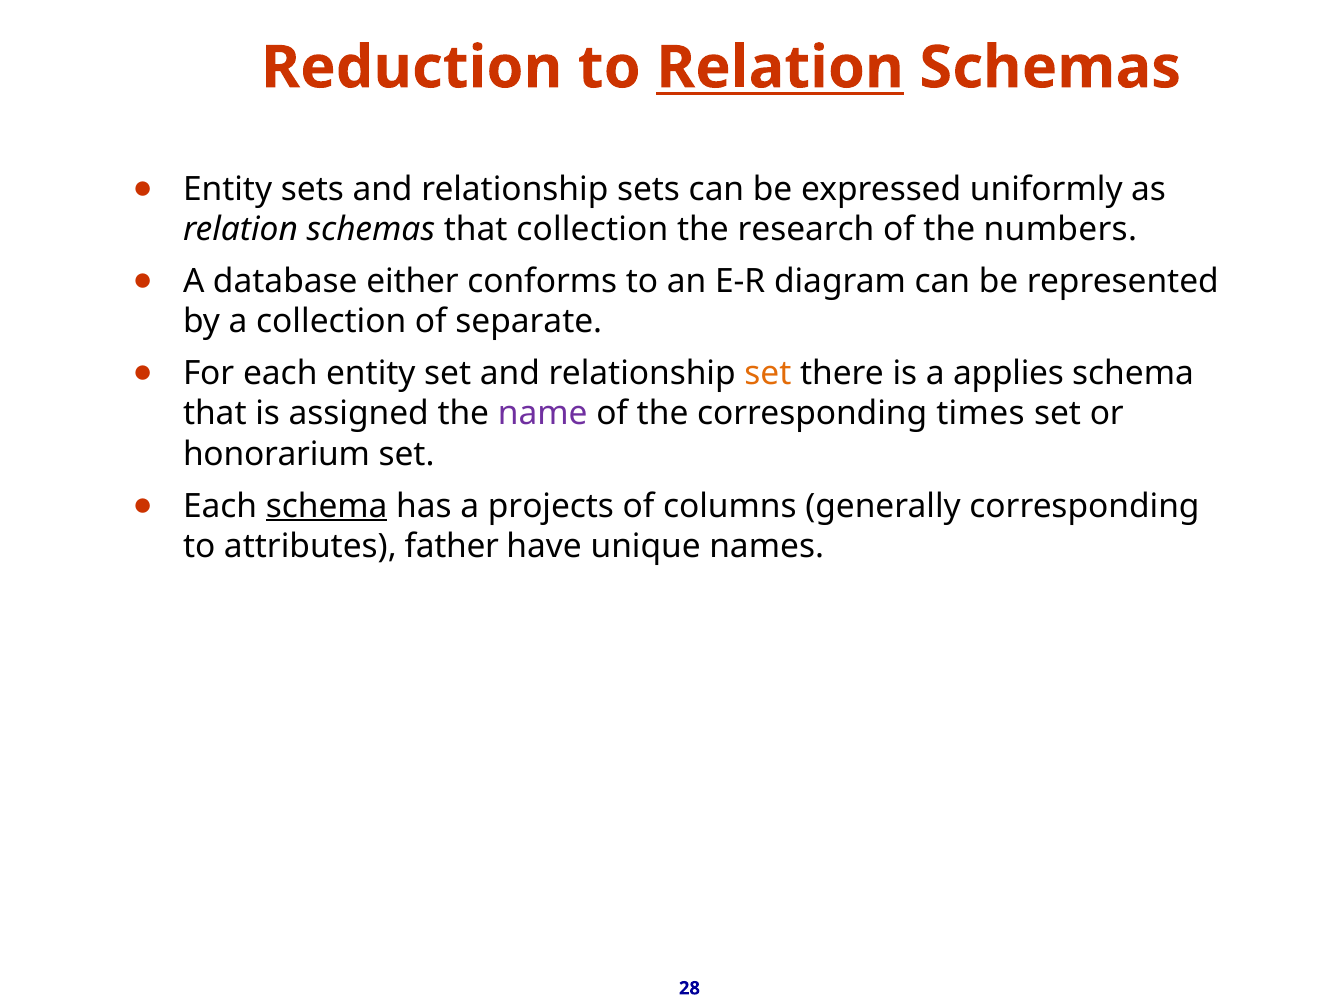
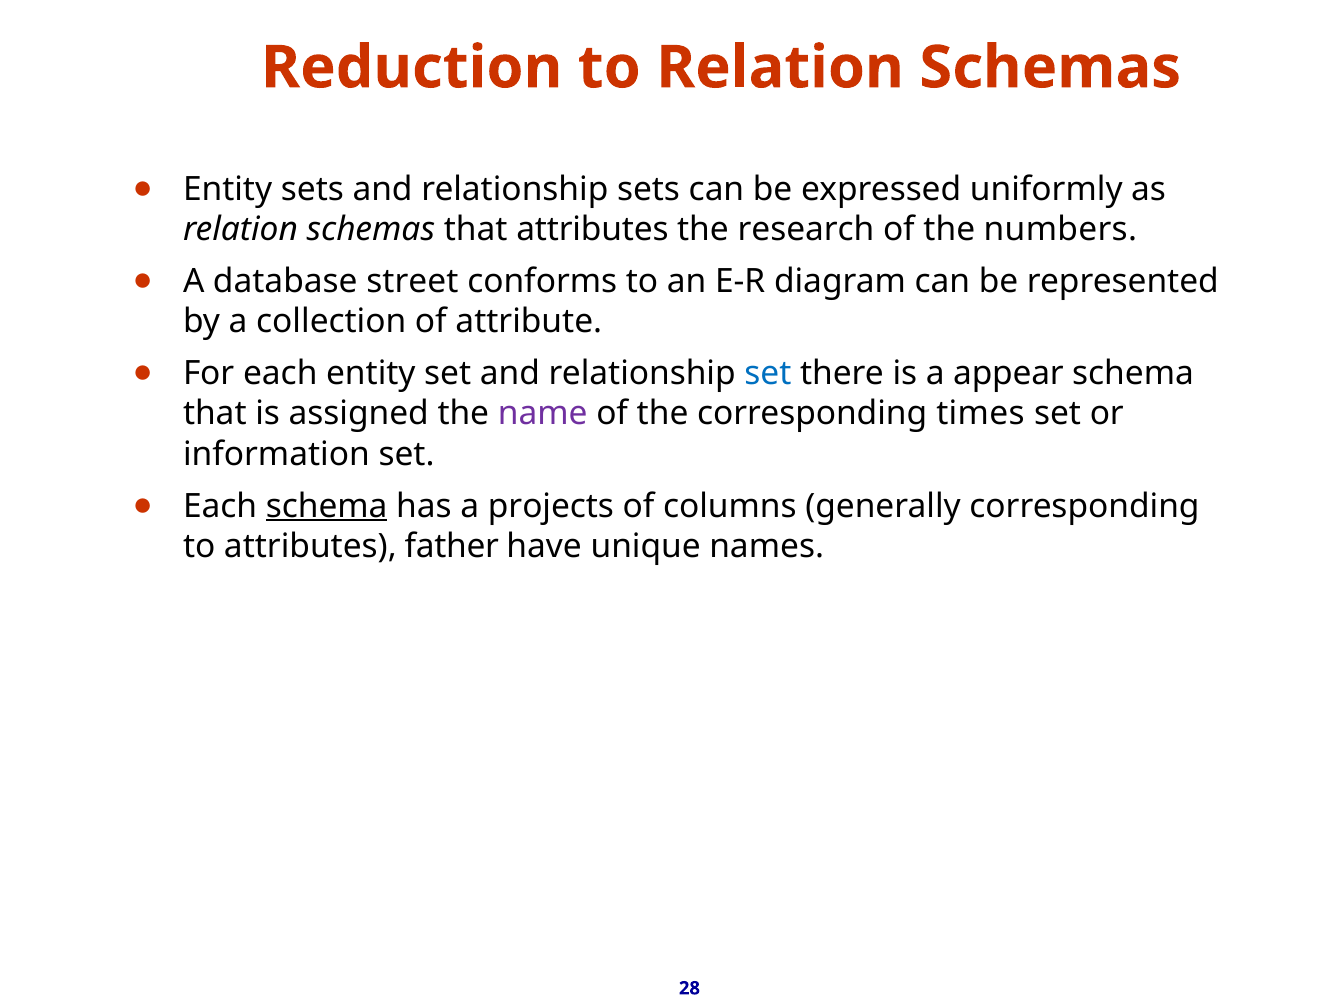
Relation at (780, 68) underline: present -> none
that collection: collection -> attributes
either: either -> street
separate: separate -> attribute
set at (768, 374) colour: orange -> blue
applies: applies -> appear
honorarium: honorarium -> information
